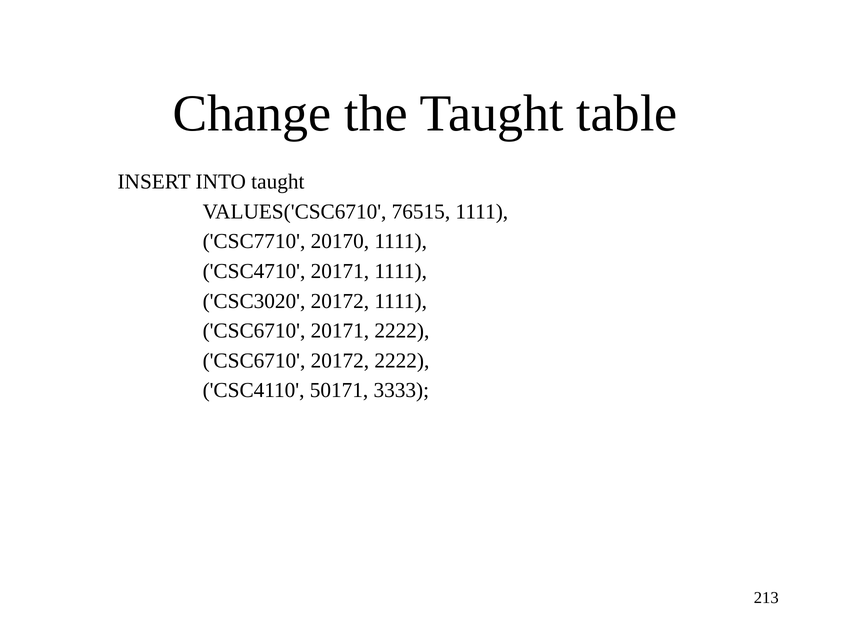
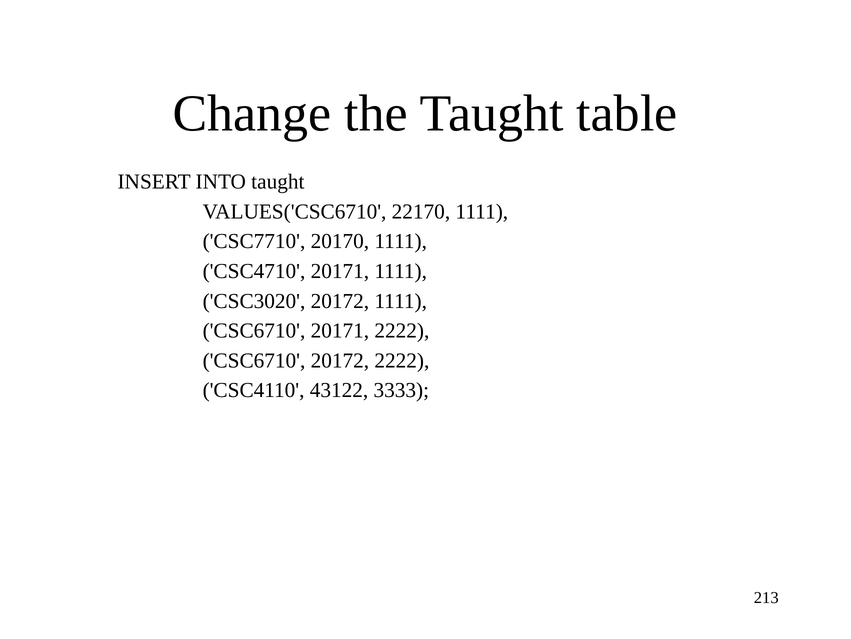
76515: 76515 -> 22170
50171: 50171 -> 43122
